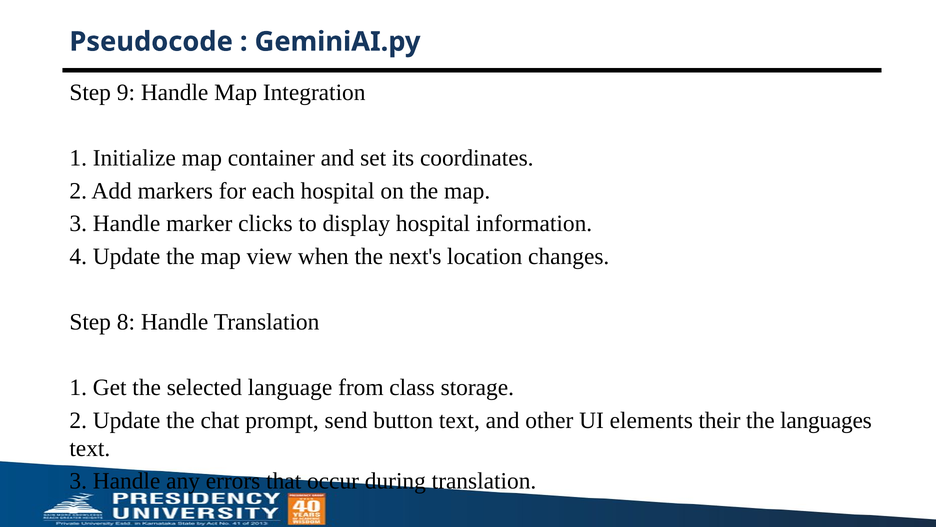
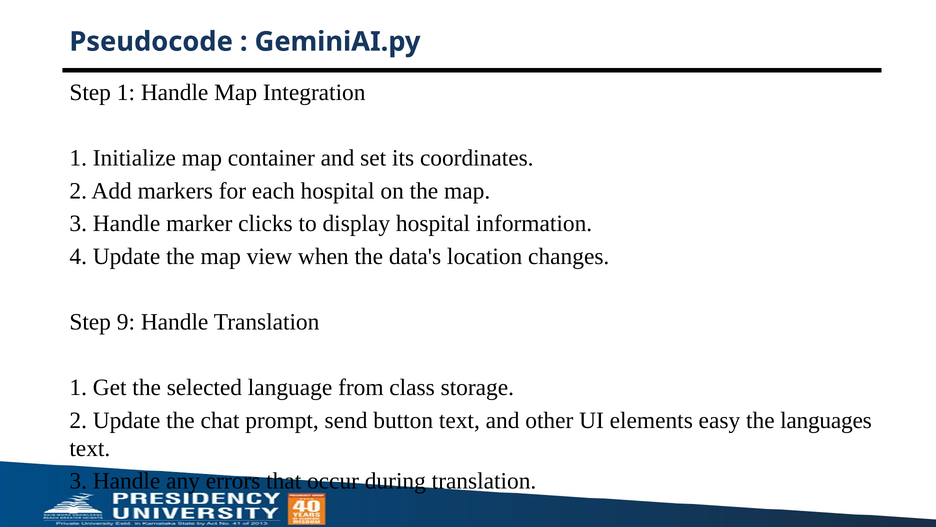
Step 9: 9 -> 1
next's: next's -> data's
8: 8 -> 9
their: their -> easy
